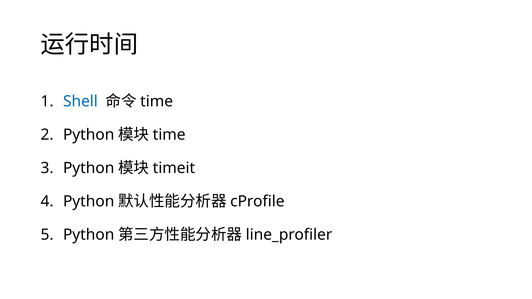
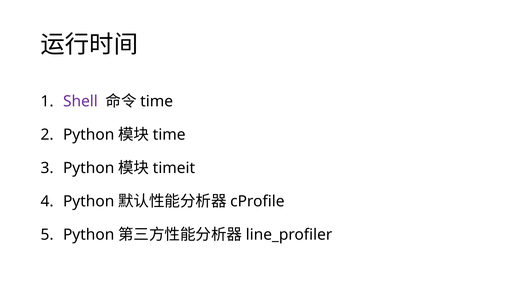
Shell colour: blue -> purple
